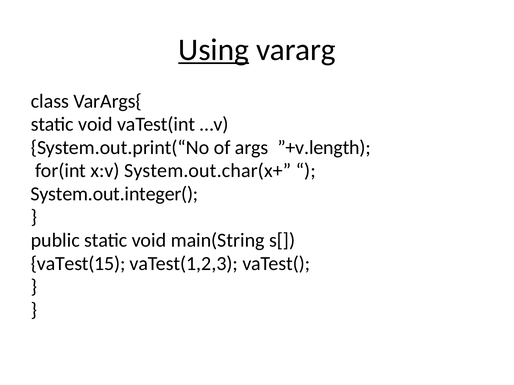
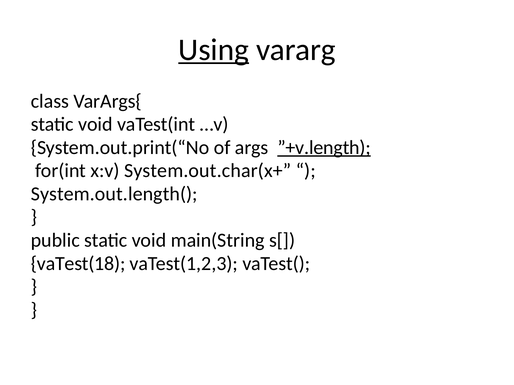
”+v.length underline: none -> present
System.out.integer(: System.out.integer( -> System.out.length(
vaTest(15: vaTest(15 -> vaTest(18
